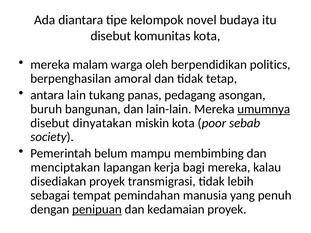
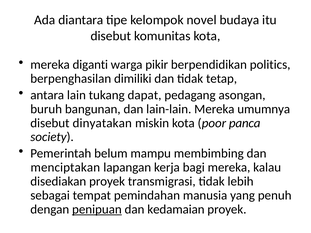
malam: malam -> diganti
oleh: oleh -> pikir
amoral: amoral -> dimiliki
panas: panas -> dapat
umumnya underline: present -> none
sebab: sebab -> panca
